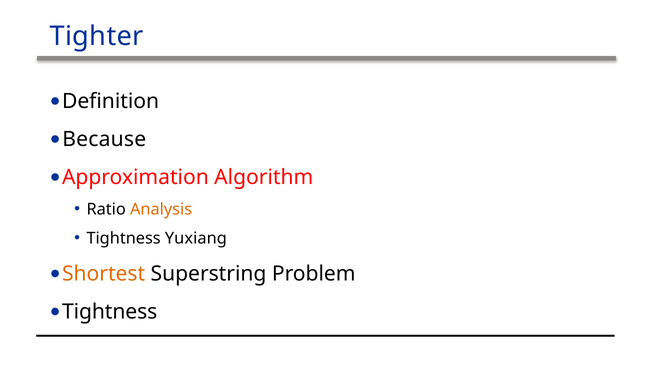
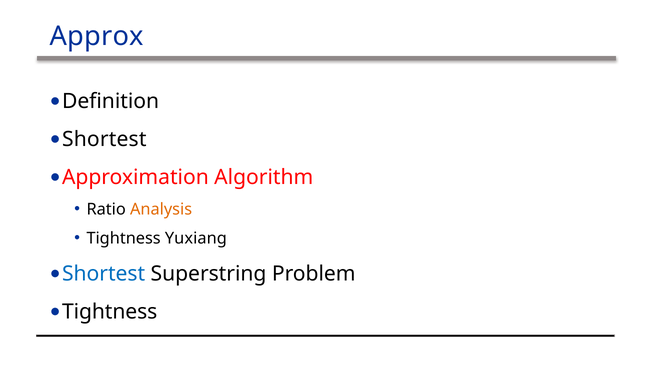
Tighter: Tighter -> Approx
Because at (104, 140): Because -> Shortest
Shortest at (104, 274) colour: orange -> blue
